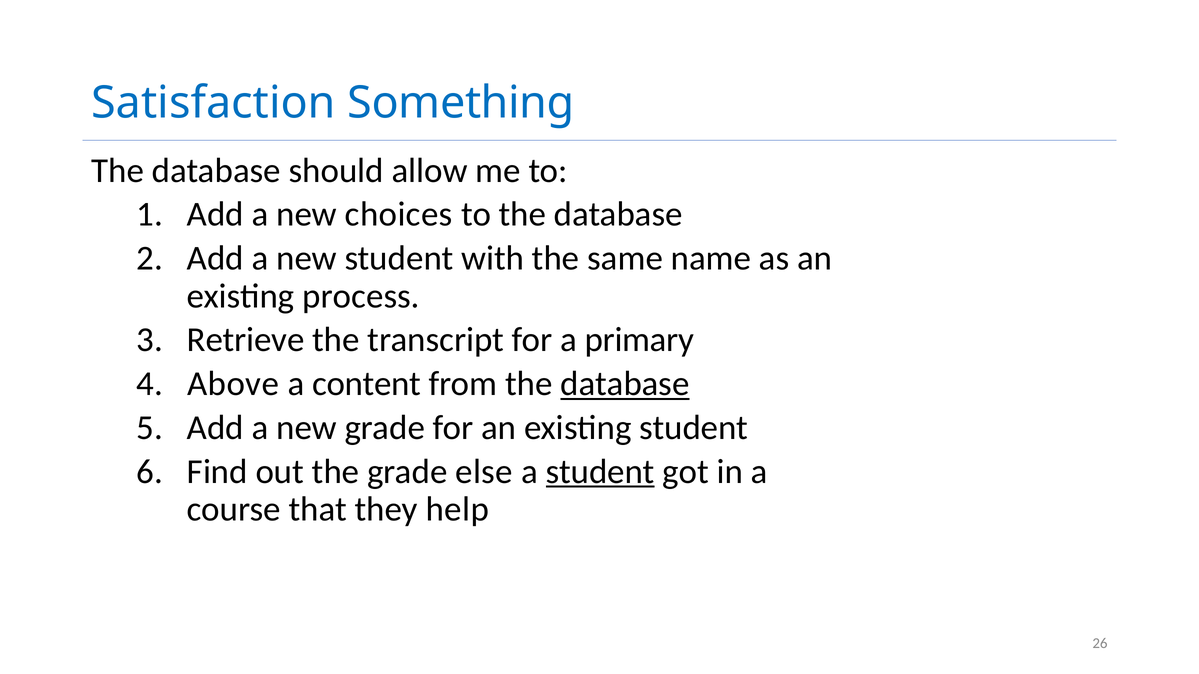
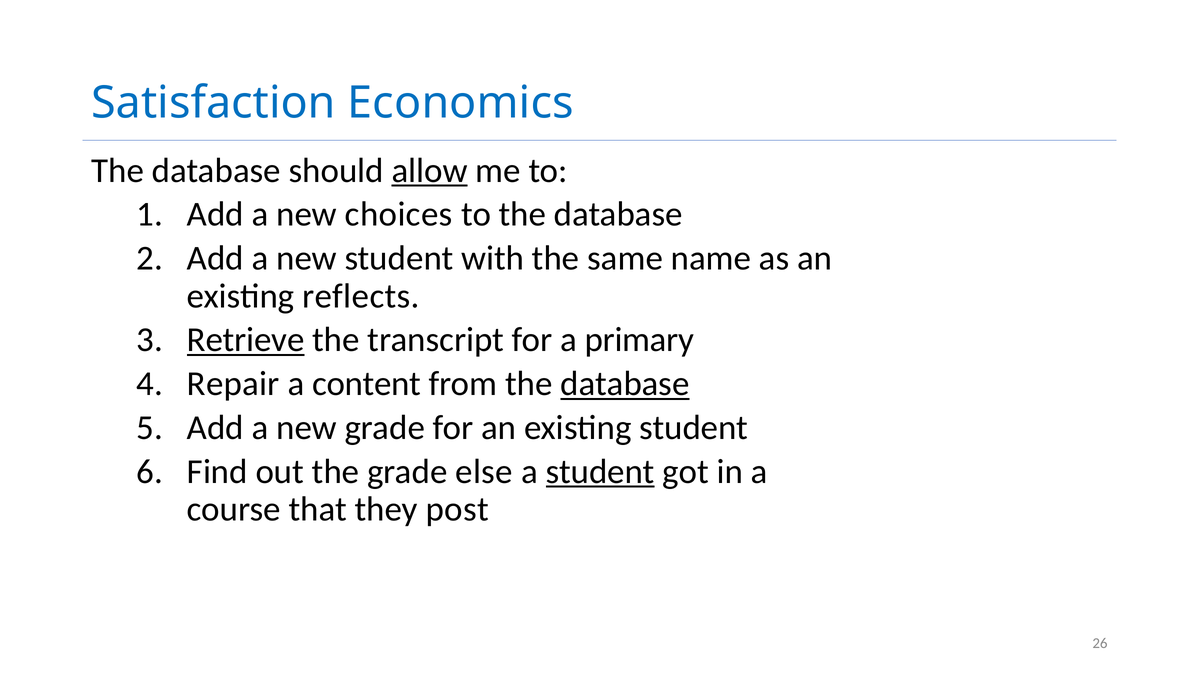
Something: Something -> Economics
allow underline: none -> present
process: process -> reflects
Retrieve underline: none -> present
Above: Above -> Repair
help: help -> post
